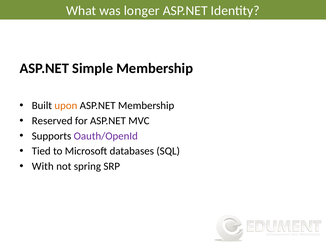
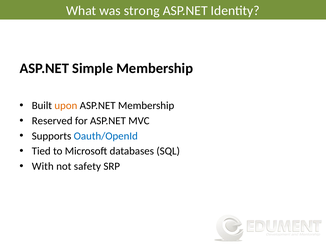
longer: longer -> strong
Oauth/OpenId colour: purple -> blue
spring: spring -> safety
